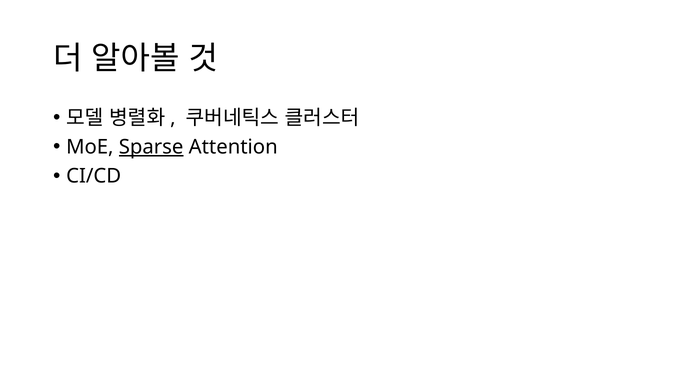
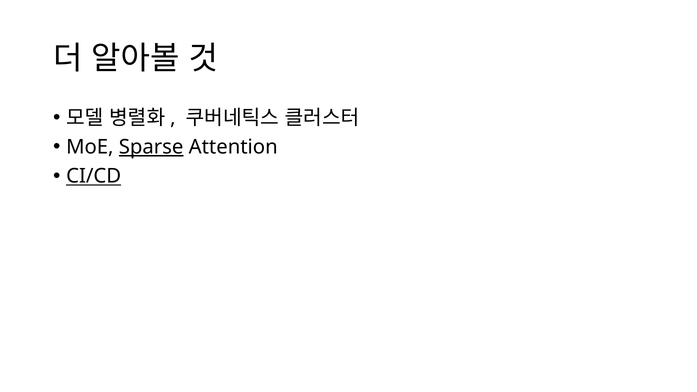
CI/CD underline: none -> present
